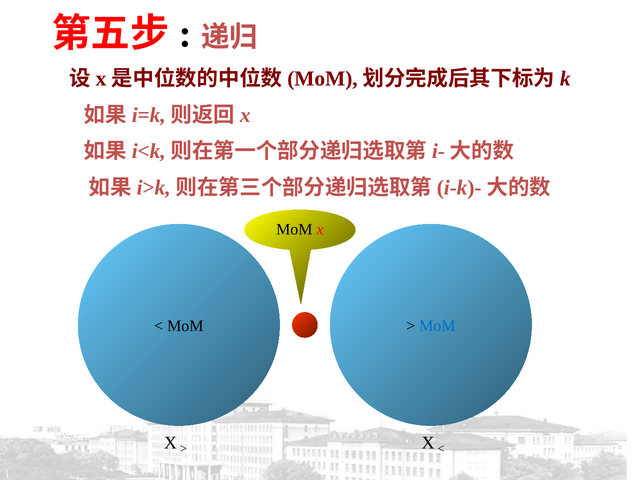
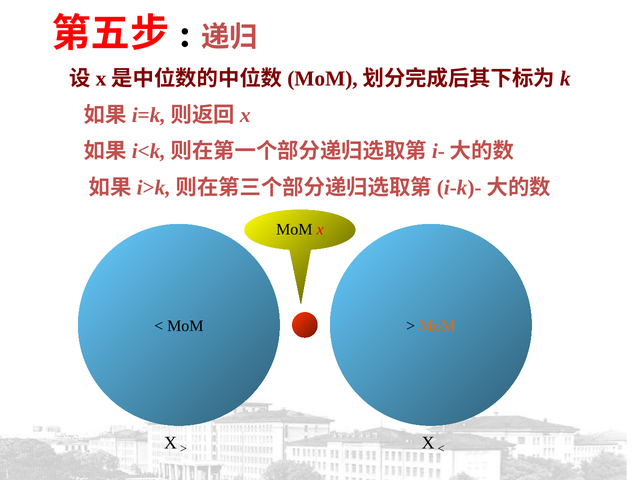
MoM at (437, 326) colour: blue -> orange
